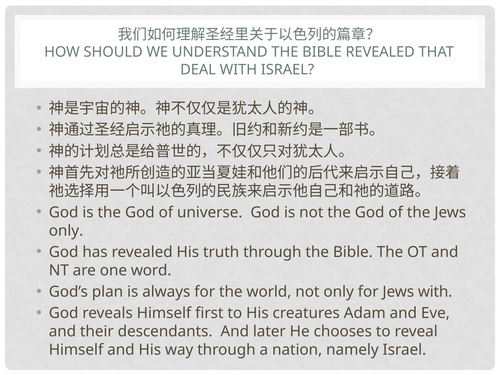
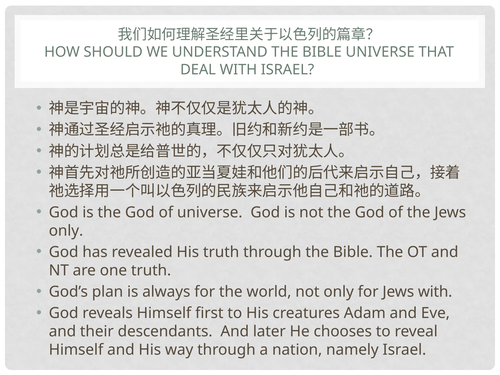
BIBLE REVEALED: REVEALED -> UNIVERSE
one word: word -> truth
